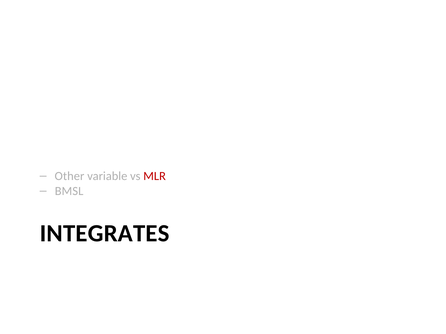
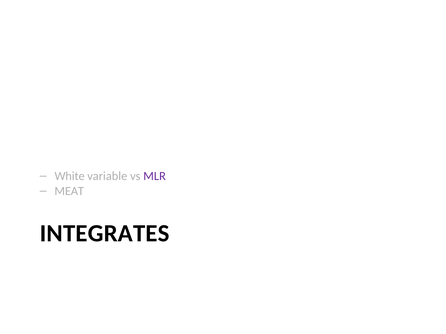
Other: Other -> White
MLR colour: red -> purple
BMSL: BMSL -> MEAT
